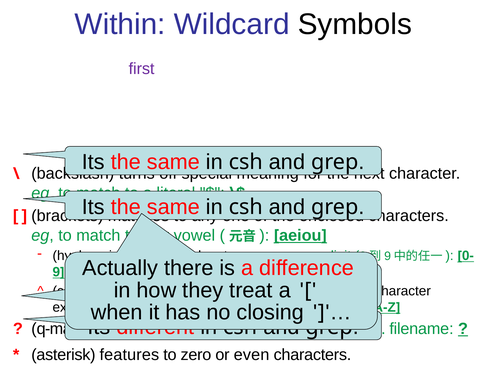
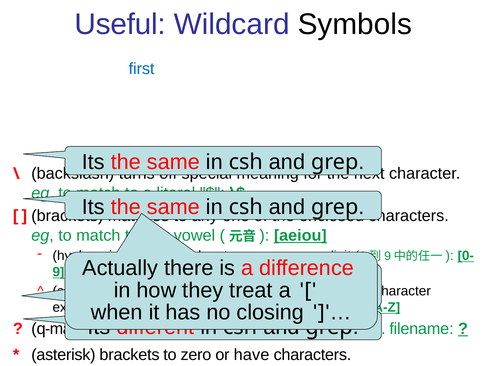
Within: Within -> Useful
first at (142, 69) colour: purple -> blue
asterisk features: features -> brackets
even: even -> have
